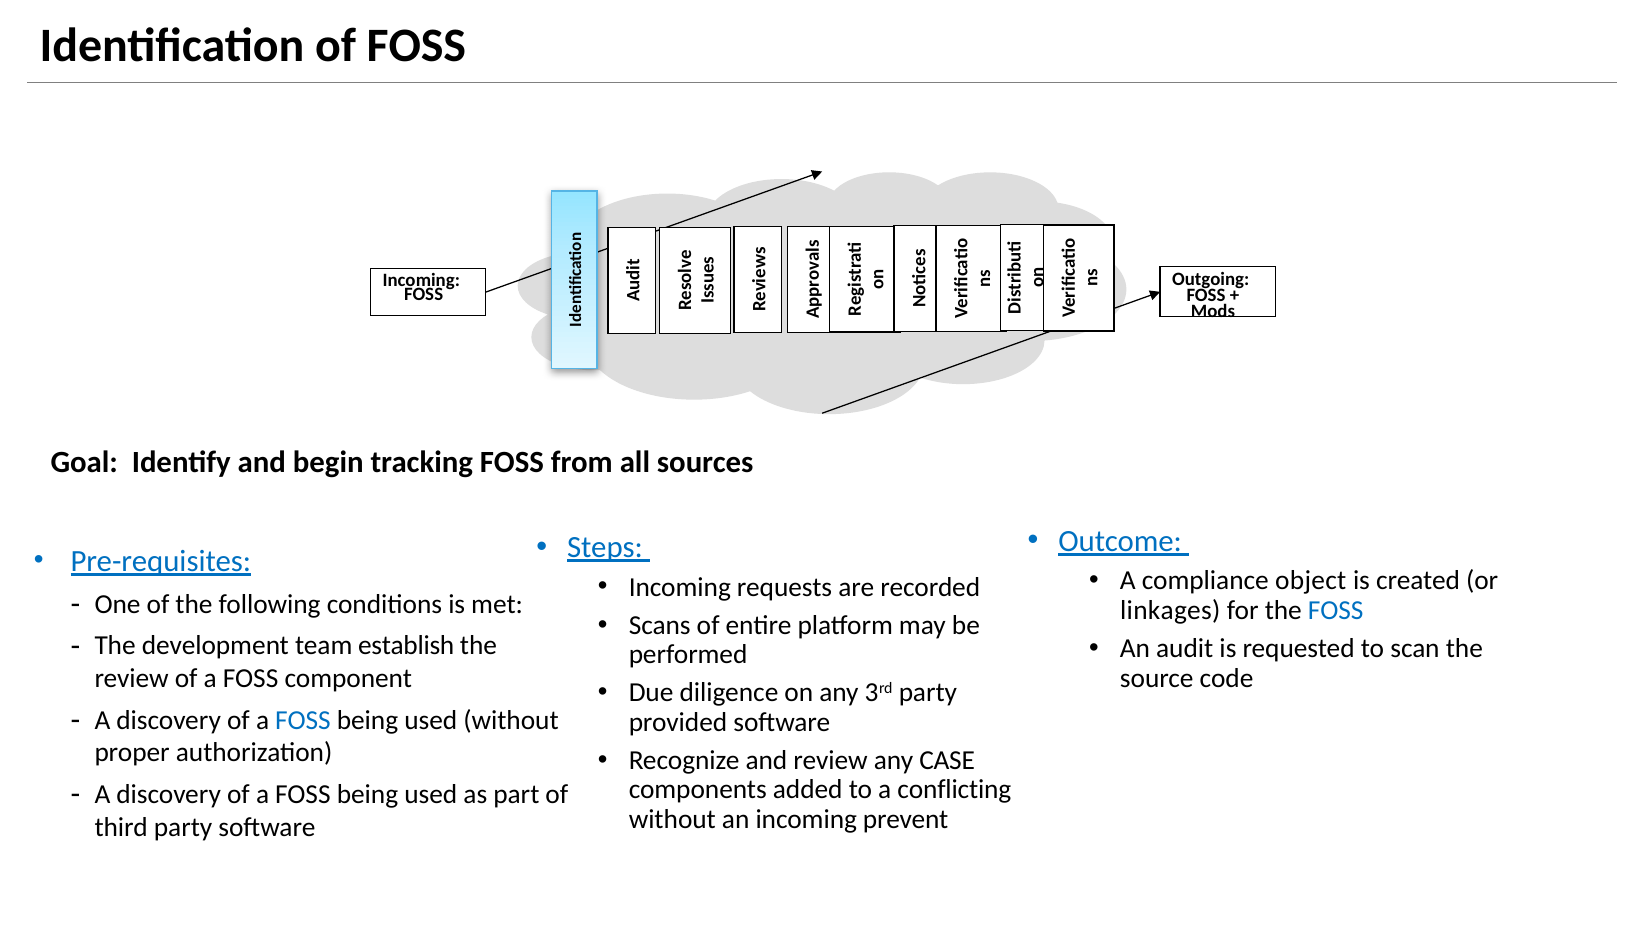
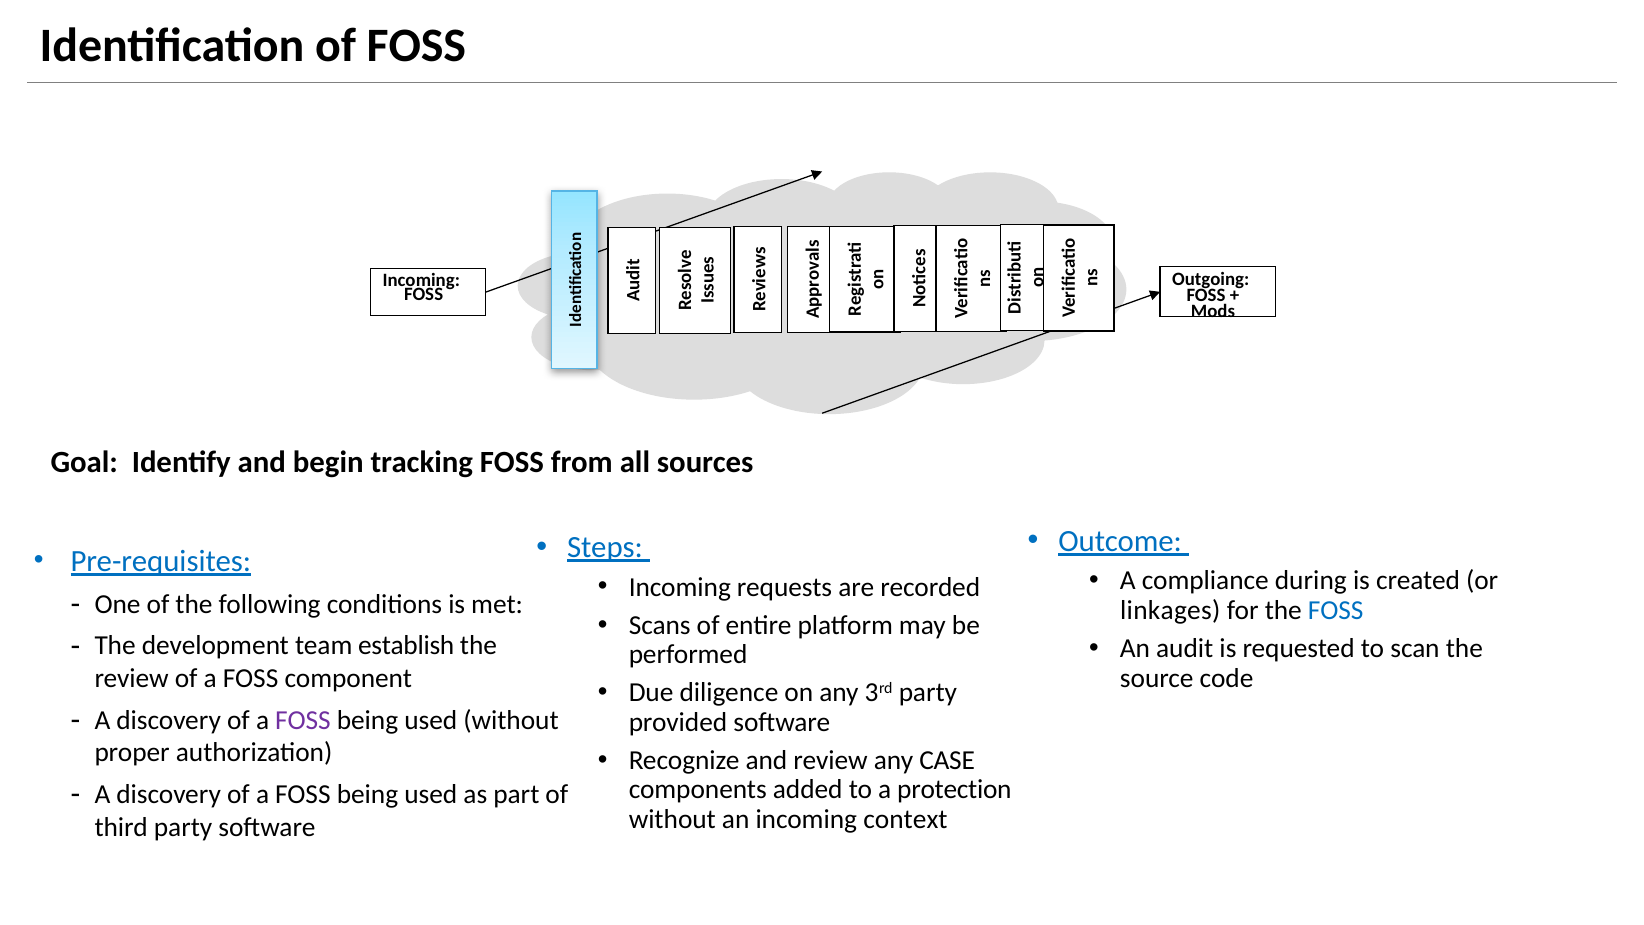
object: object -> during
FOSS at (303, 720) colour: blue -> purple
conflicting: conflicting -> protection
prevent: prevent -> context
